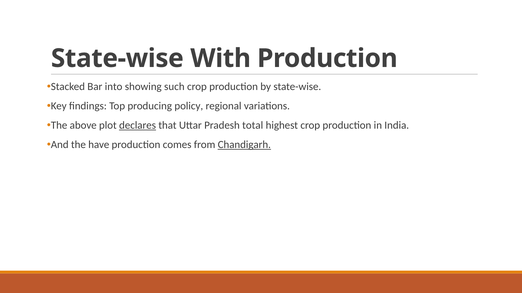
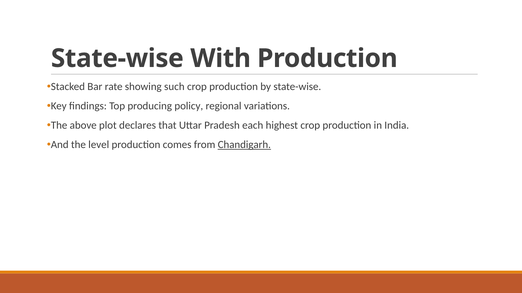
into: into -> rate
declares underline: present -> none
total: total -> each
have: have -> level
